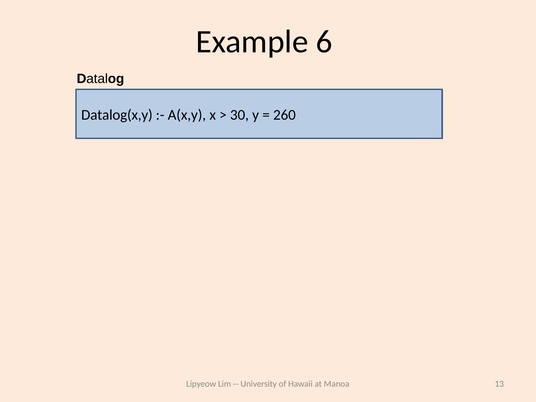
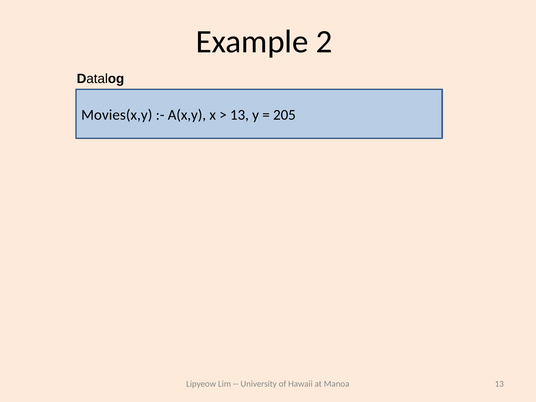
6: 6 -> 2
Datalog(x,y: Datalog(x,y -> Movies(x,y
30 at (239, 115): 30 -> 13
260: 260 -> 205
